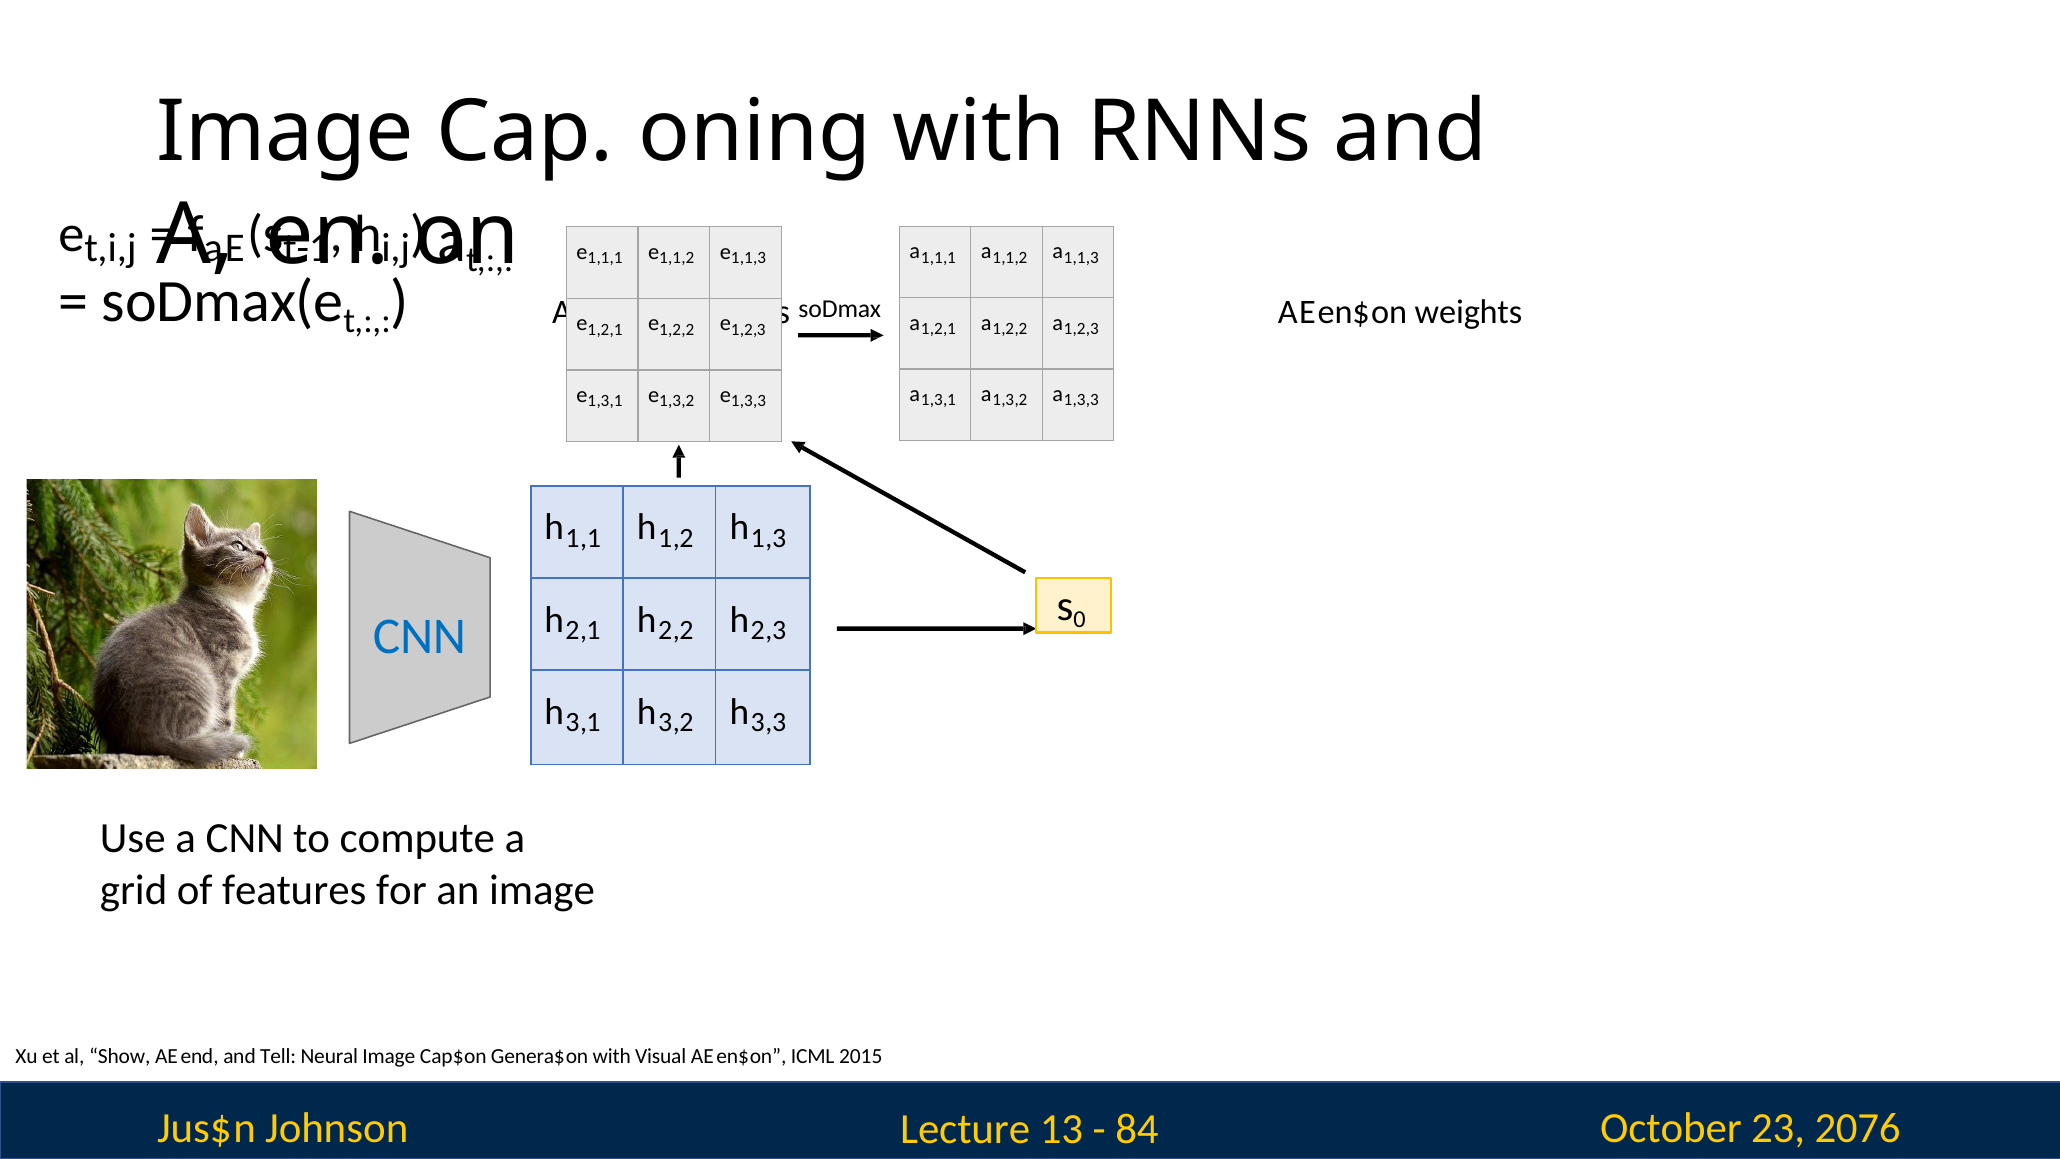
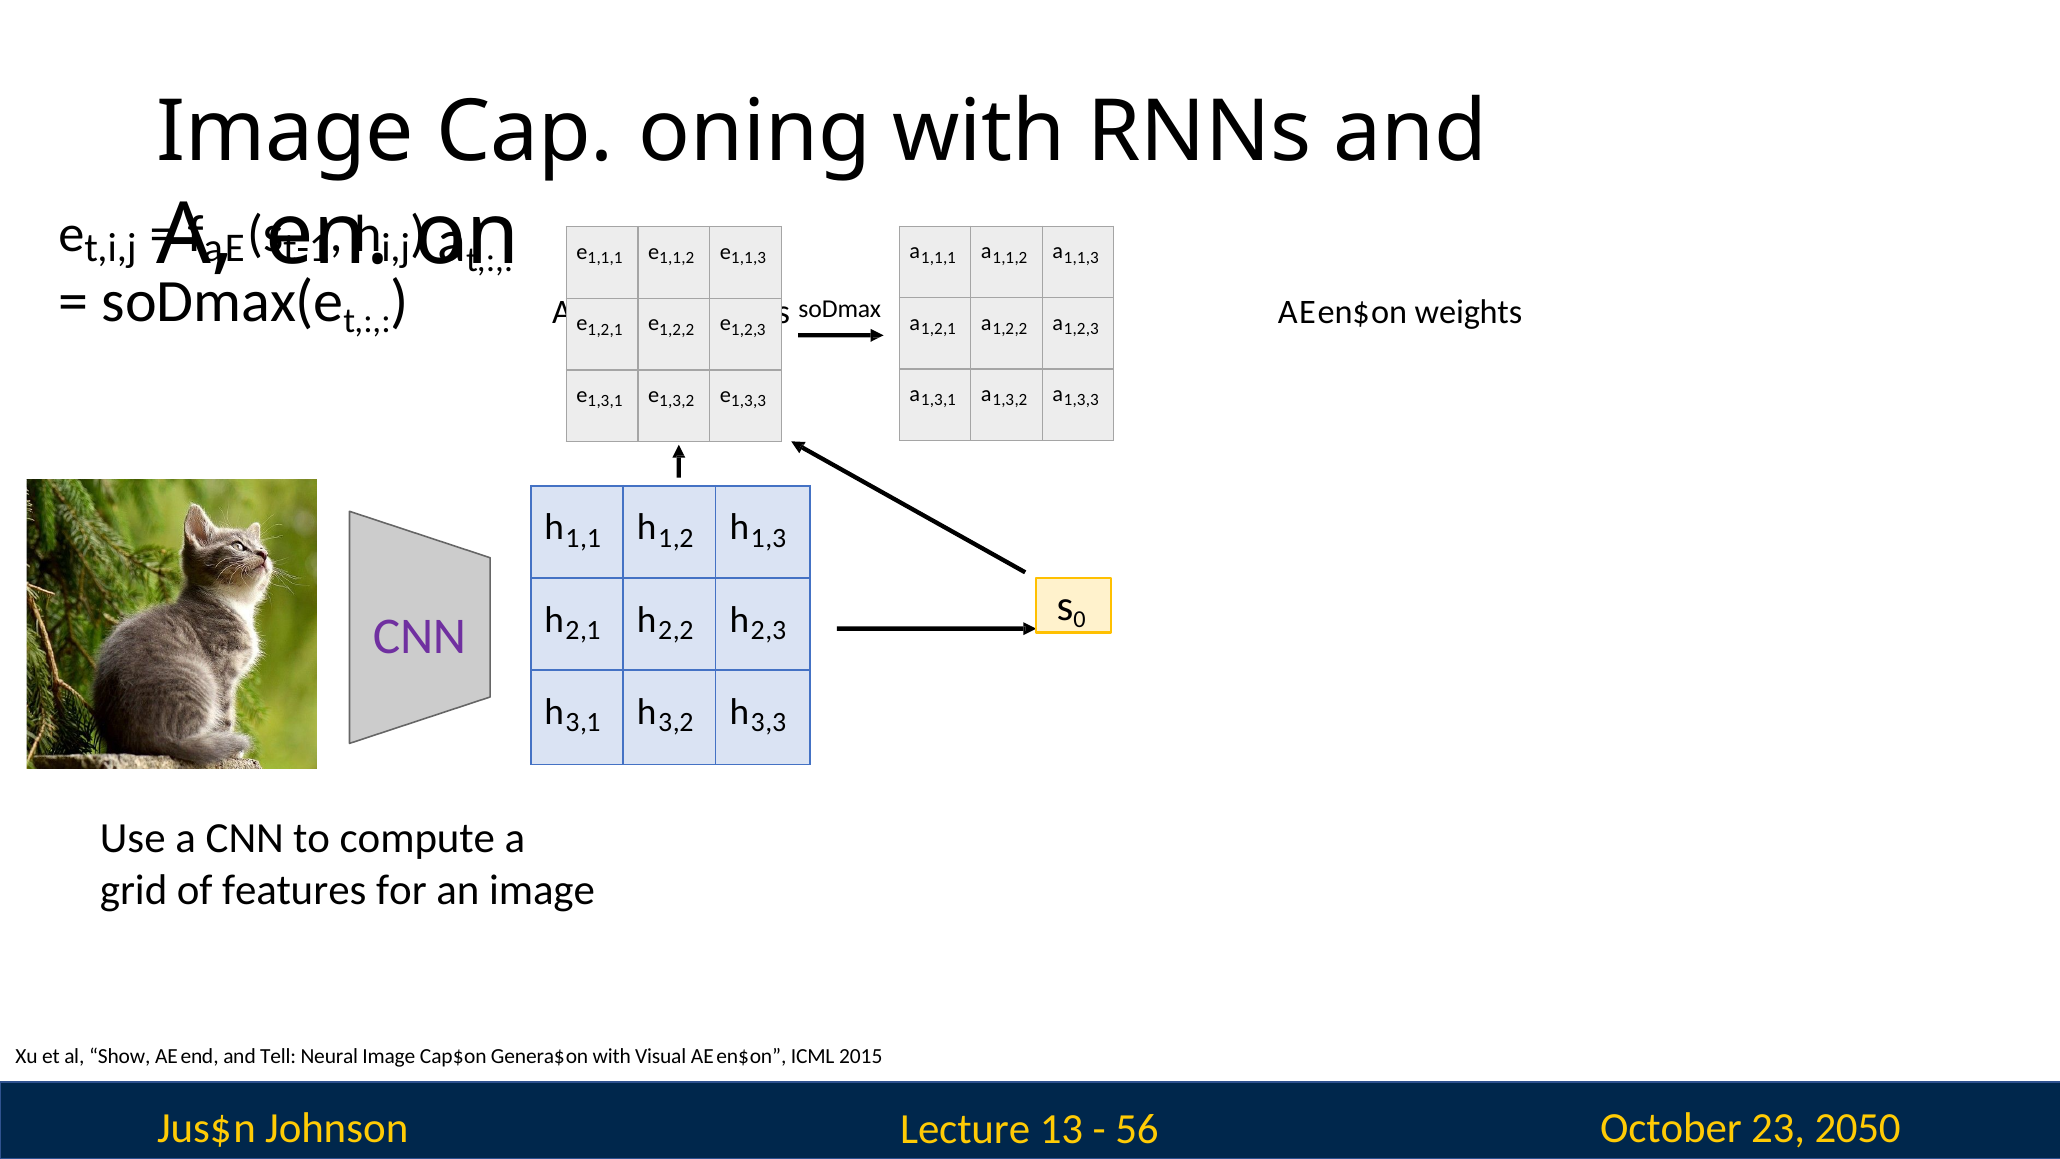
CNN at (420, 636) colour: blue -> purple
2076: 2076 -> 2050
84: 84 -> 56
